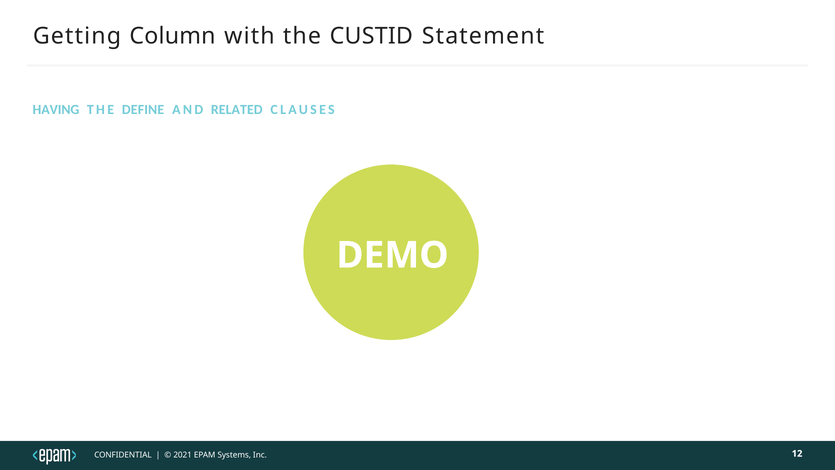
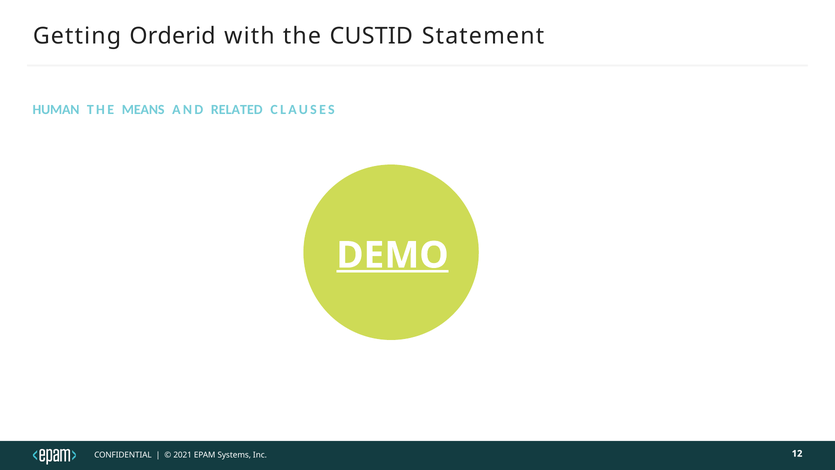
Column: Column -> Orderid
HAVING: HAVING -> HUMAN
DEFINE: DEFINE -> MEANS
DEMO underline: none -> present
